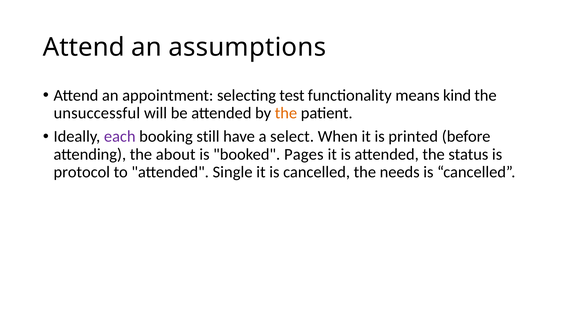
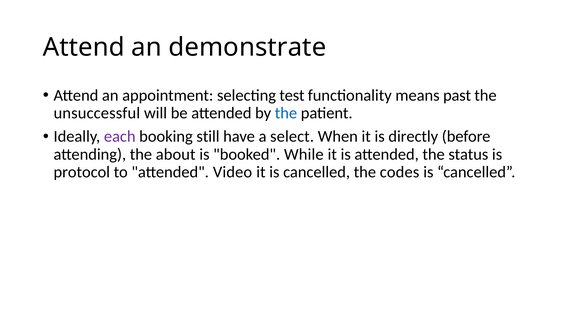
assumptions: assumptions -> demonstrate
kind: kind -> past
the at (286, 113) colour: orange -> blue
printed: printed -> directly
Pages: Pages -> While
Single: Single -> Video
needs: needs -> codes
